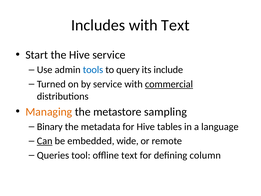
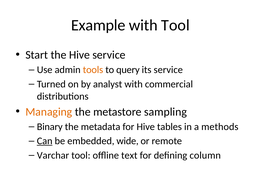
Includes: Includes -> Example
with Text: Text -> Tool
tools colour: blue -> orange
its include: include -> service
by service: service -> analyst
commercial underline: present -> none
language: language -> methods
Queries: Queries -> Varchar
